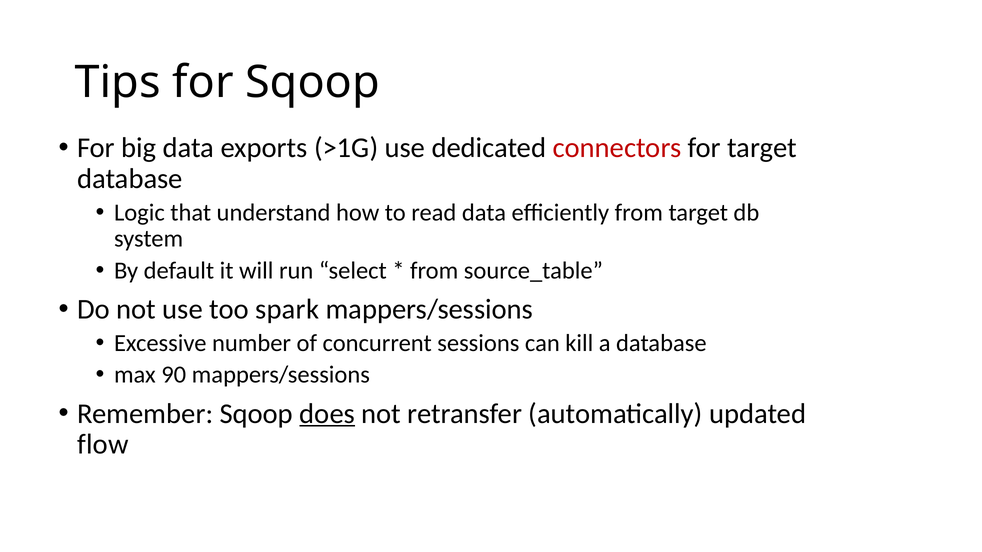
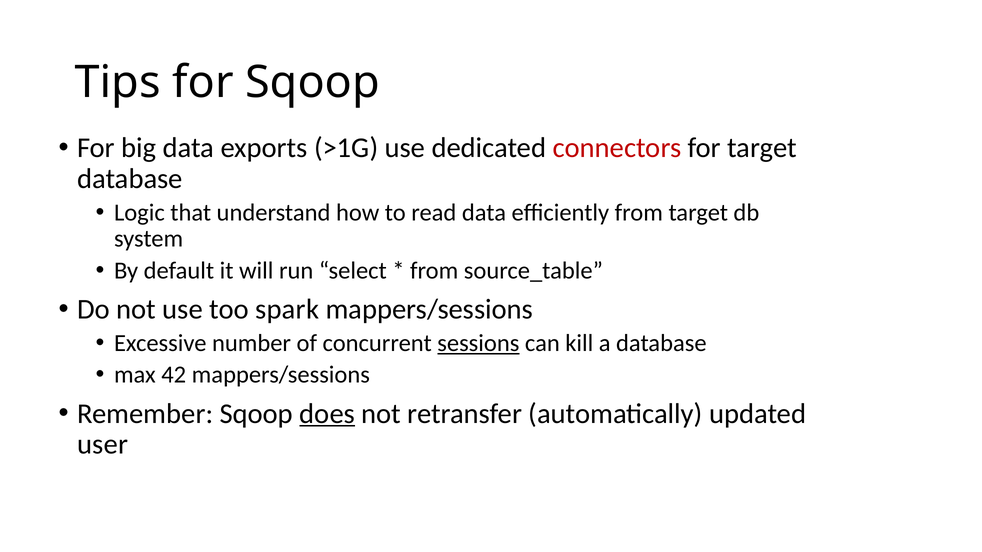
sessions underline: none -> present
90: 90 -> 42
flow: flow -> user
